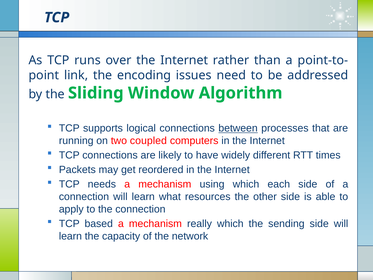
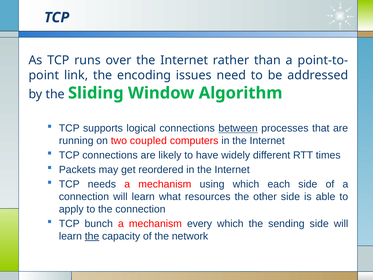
based: based -> bunch
really: really -> every
the at (92, 236) underline: none -> present
